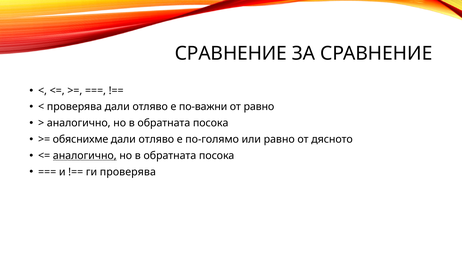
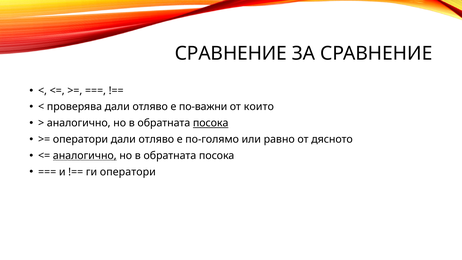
от равно: равно -> които
посока at (211, 123) underline: none -> present
обяснихме at (81, 139): обяснихме -> оператори
ги проверява: проверява -> оператори
